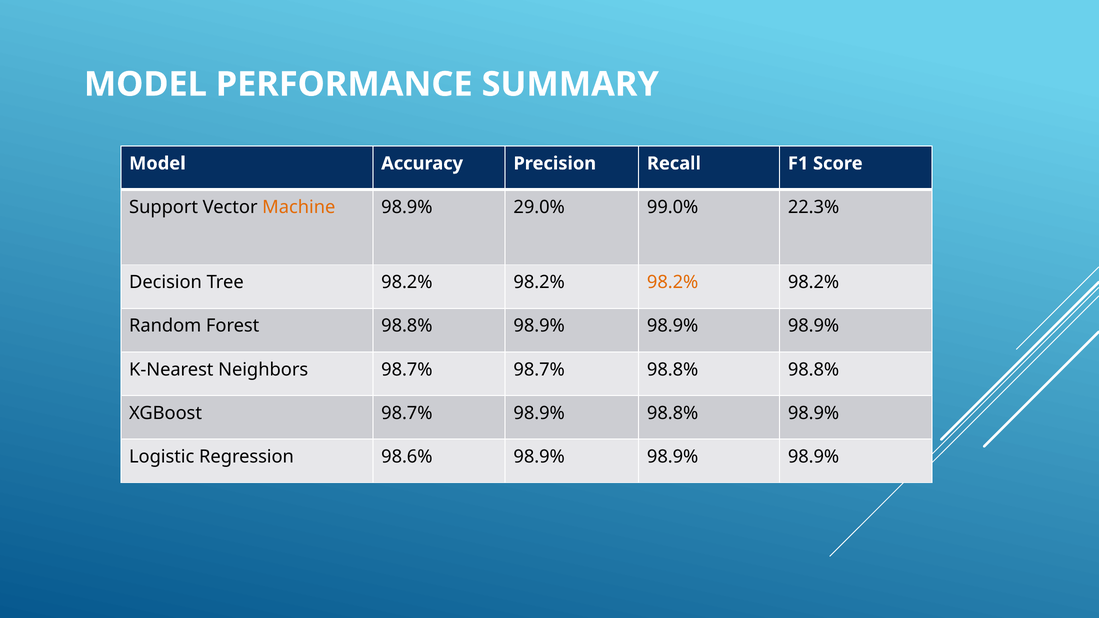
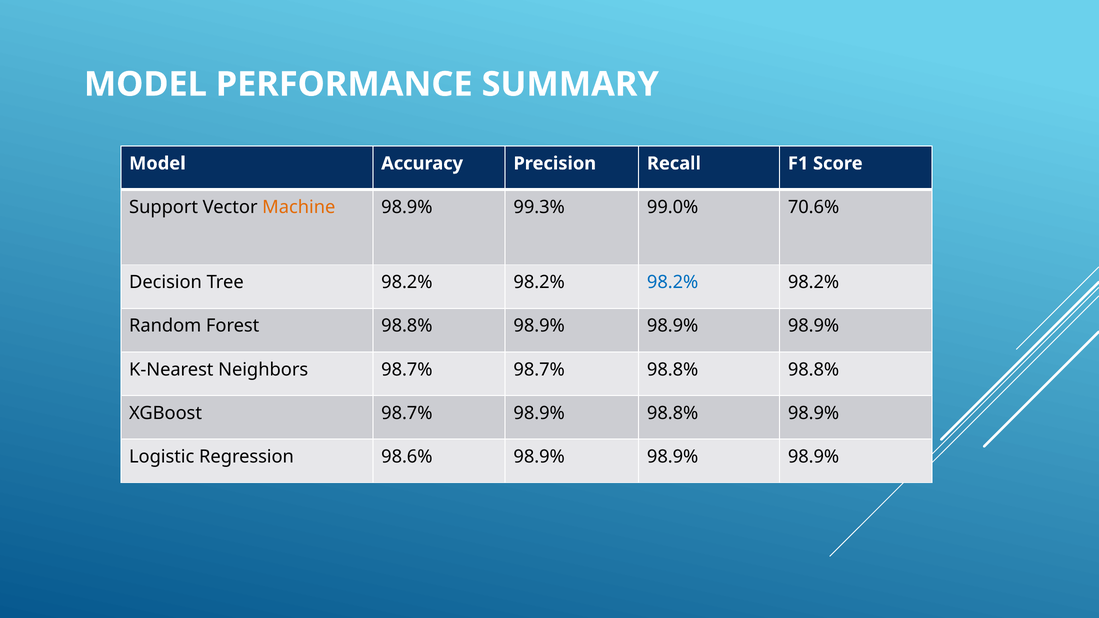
29.0%: 29.0% -> 99.3%
22.3%: 22.3% -> 70.6%
98.2% at (673, 282) colour: orange -> blue
